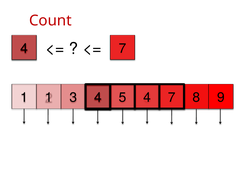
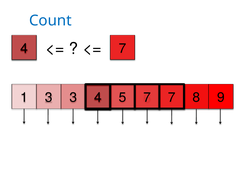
Count colour: red -> blue
1 1: 1 -> 3
5 4: 4 -> 7
